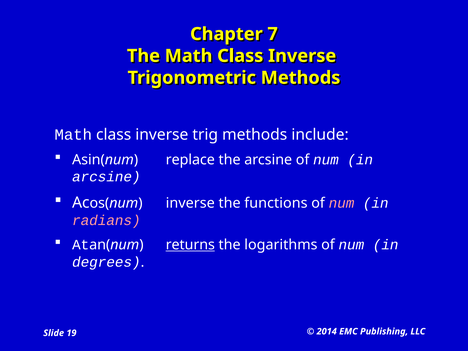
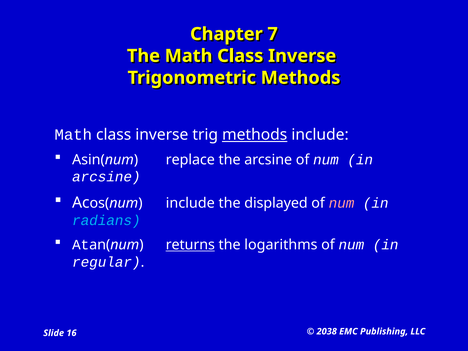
methods at (255, 135) underline: none -> present
Acos(num inverse: inverse -> include
functions: functions -> displayed
radians colour: pink -> light blue
degrees: degrees -> regular
2014: 2014 -> 2038
19: 19 -> 16
